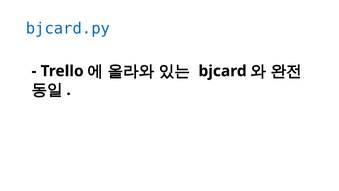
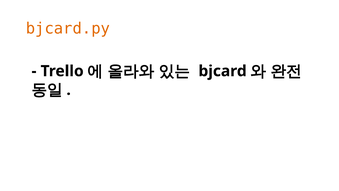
bjcard.py colour: blue -> orange
